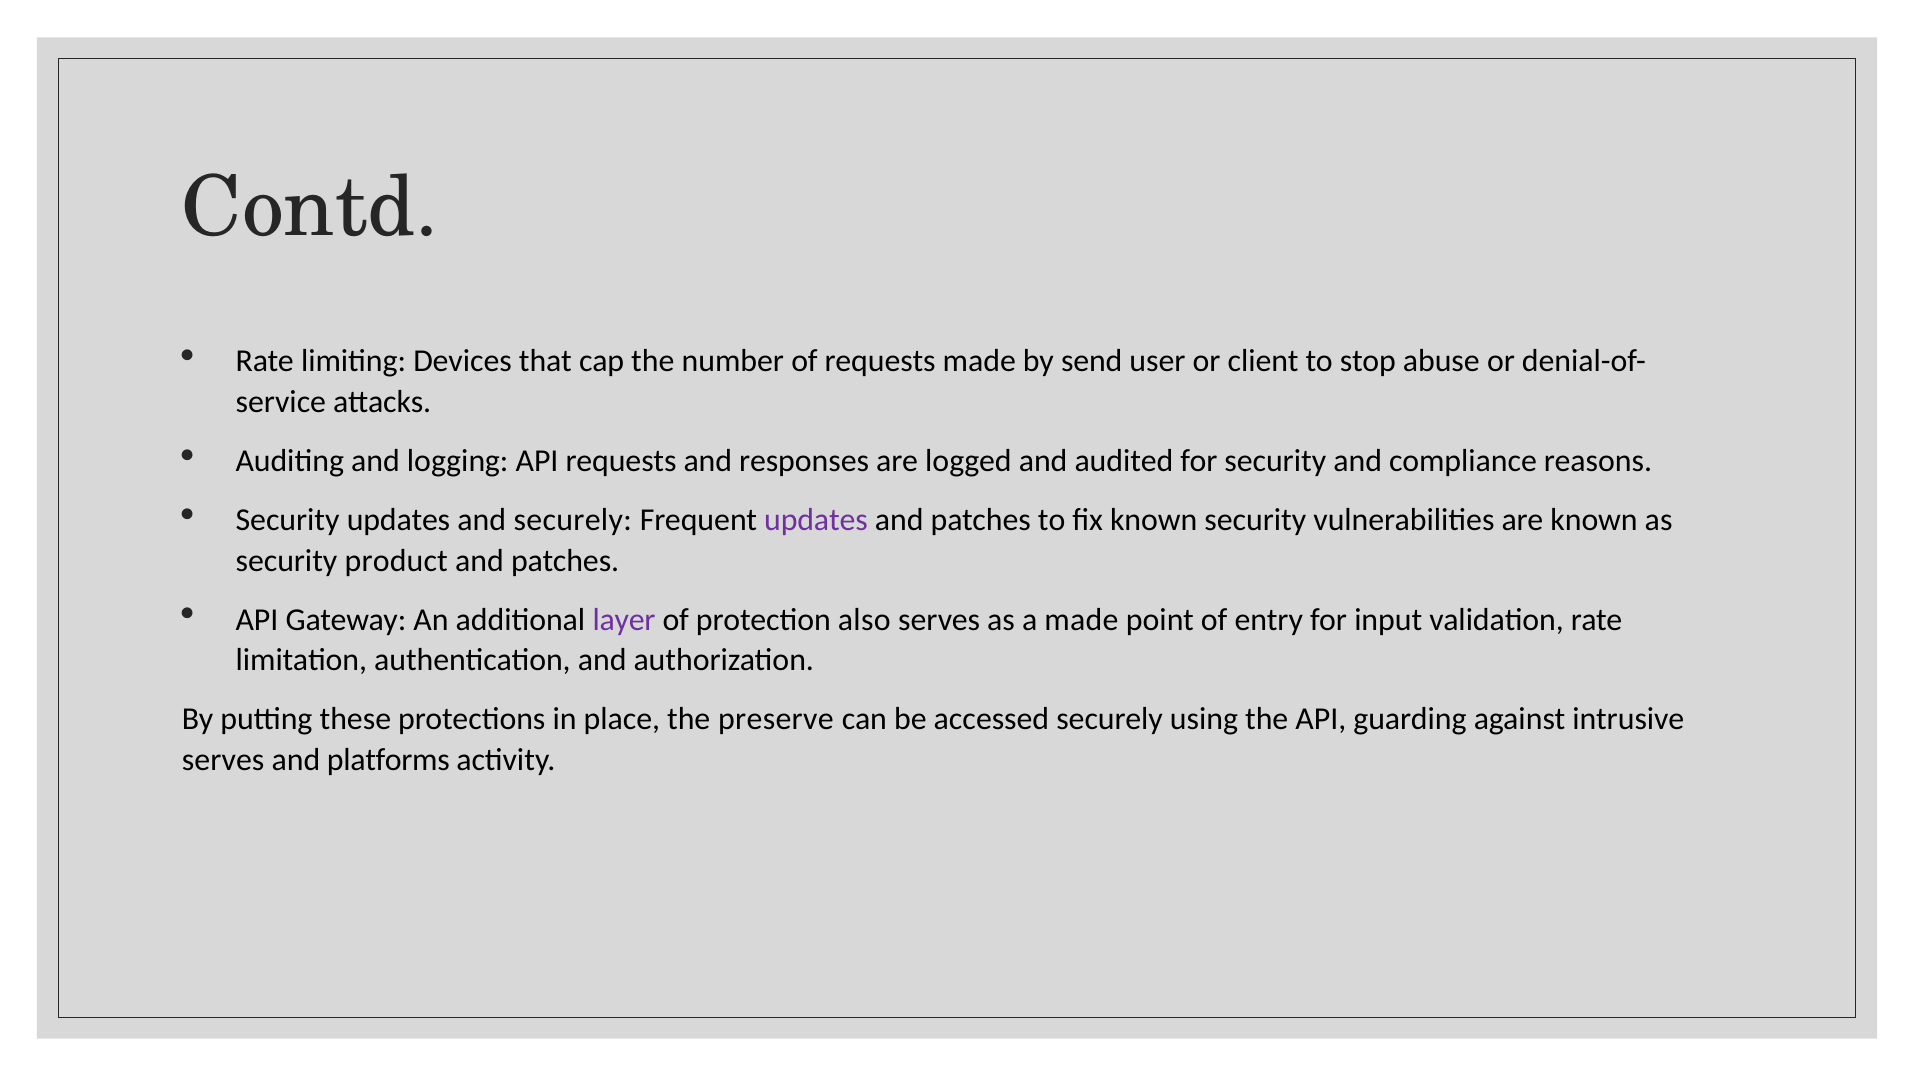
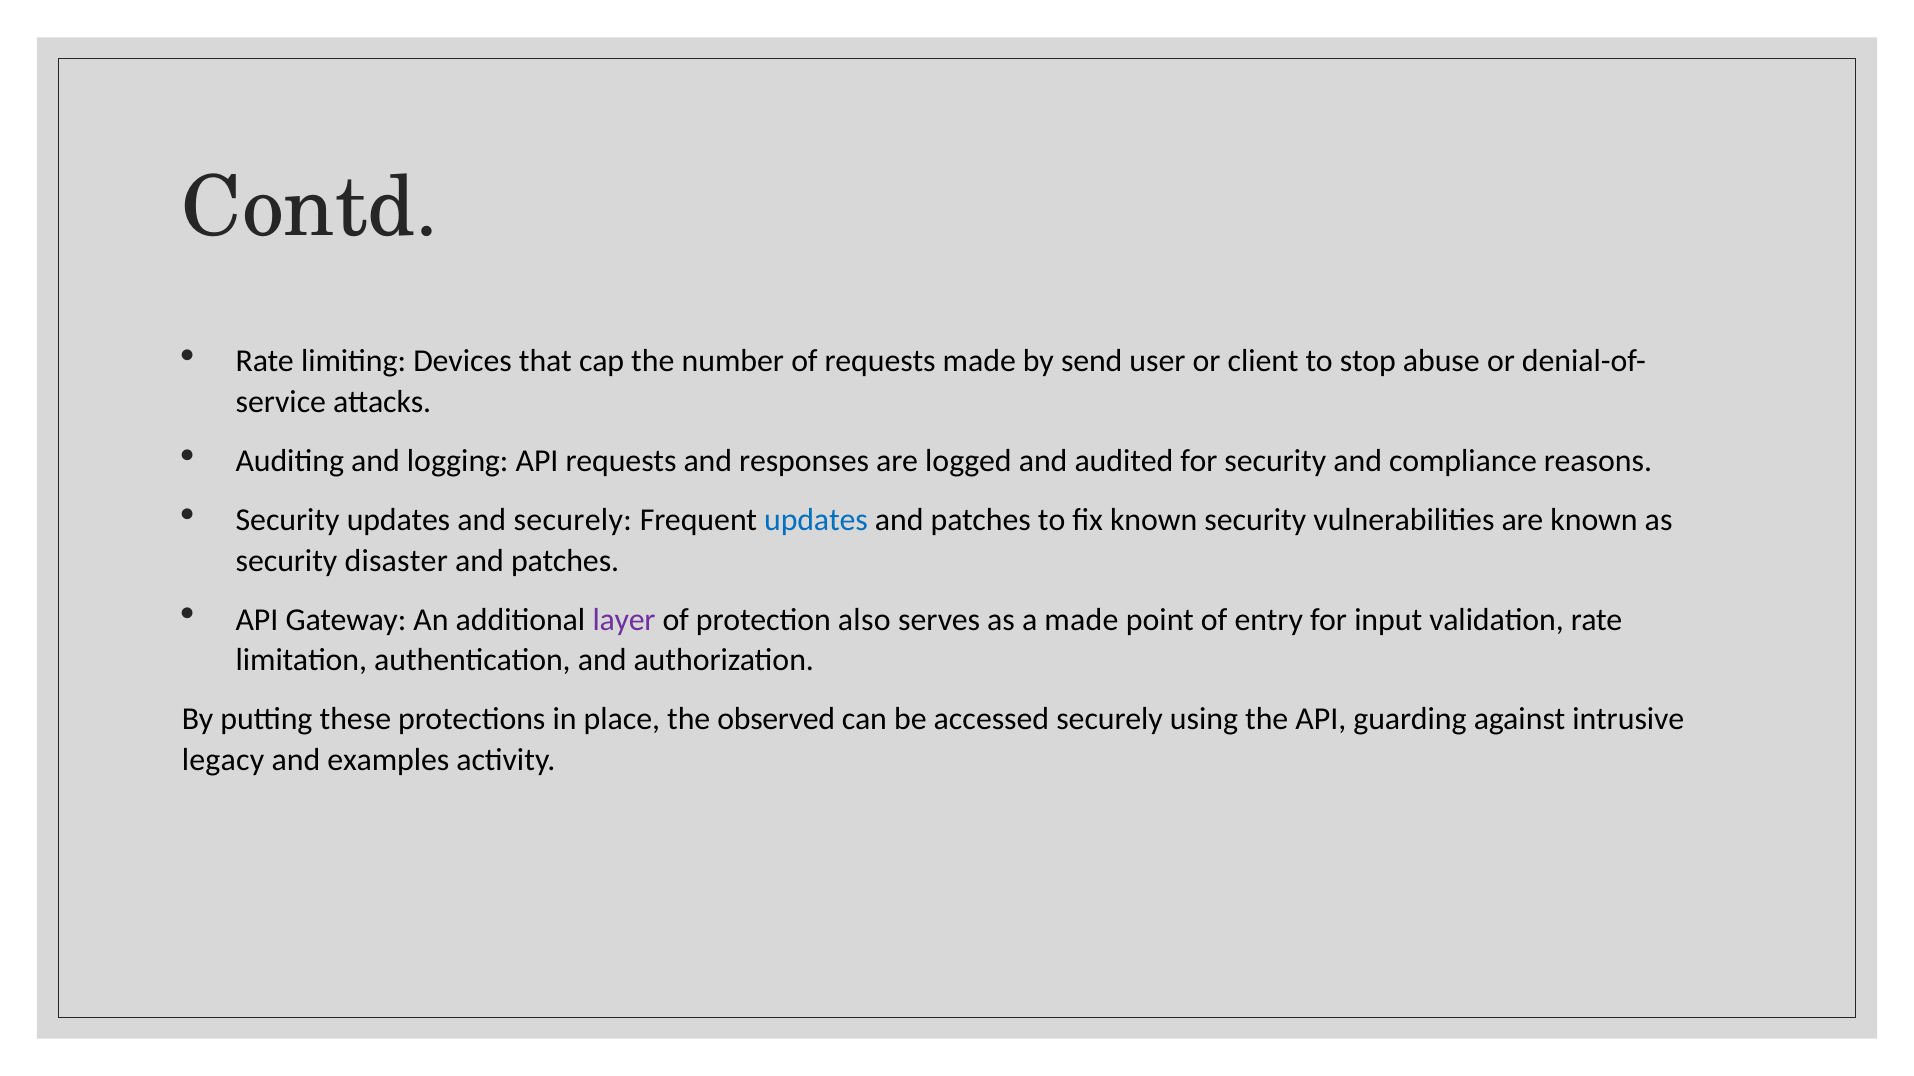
updates at (816, 520) colour: purple -> blue
product: product -> disaster
preserve: preserve -> observed
serves at (223, 761): serves -> legacy
platforms: platforms -> examples
